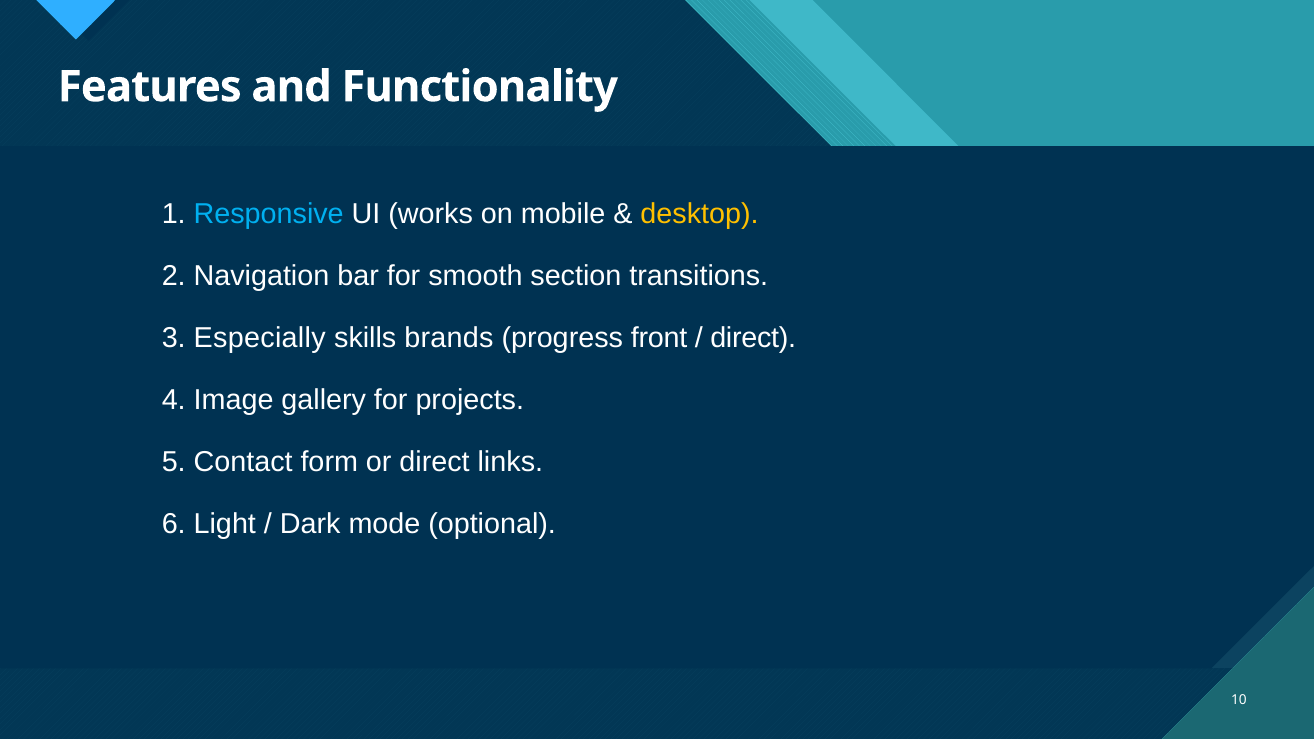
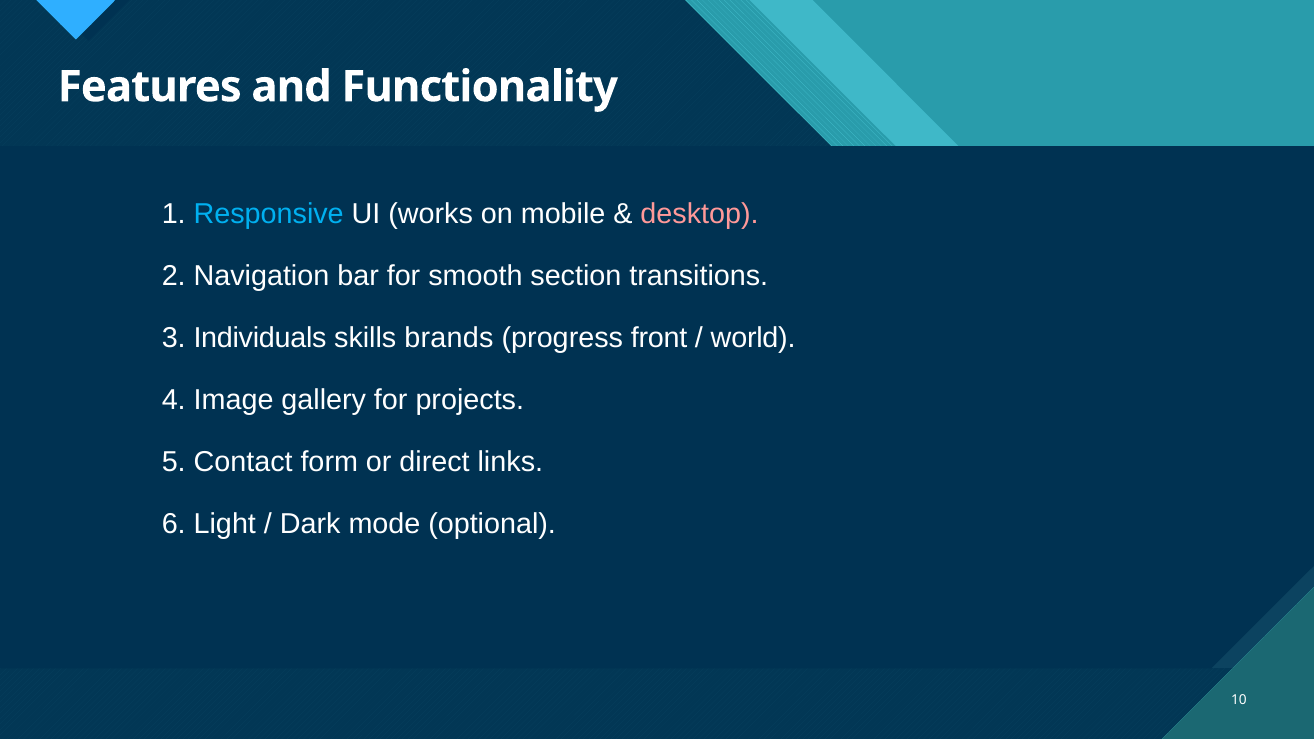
desktop colour: yellow -> pink
Especially: Especially -> Individuals
direct at (753, 338): direct -> world
